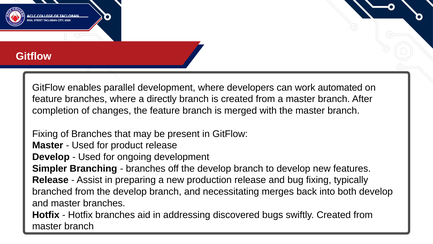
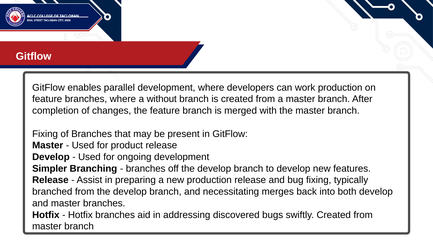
work automated: automated -> production
directly: directly -> without
